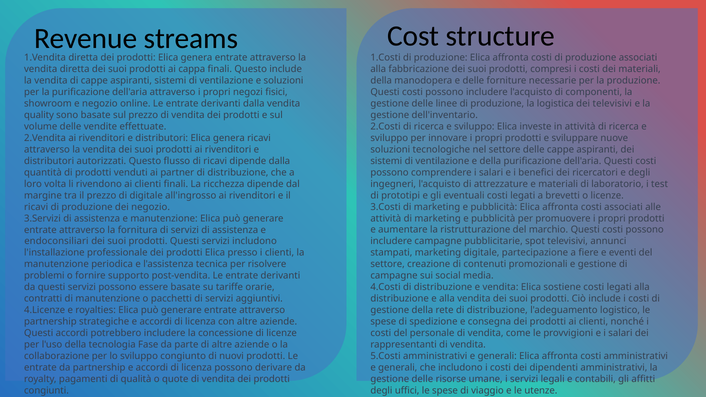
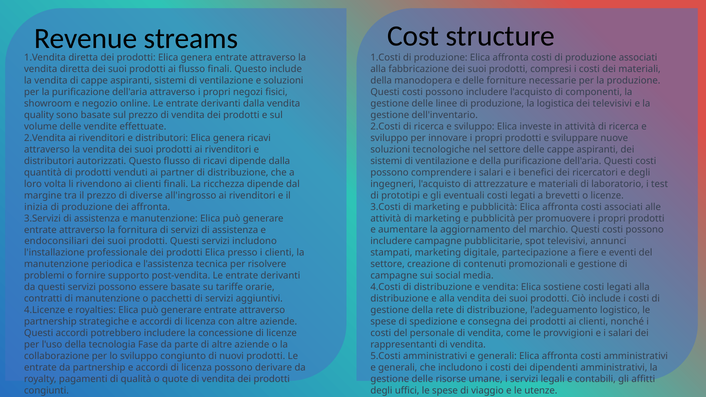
ai cappa: cappa -> flusso
di digitale: digitale -> diverse
ricavi at (36, 207): ricavi -> inizia
dei negozio: negozio -> affronta
ristrutturazione: ristrutturazione -> aggiornamento
